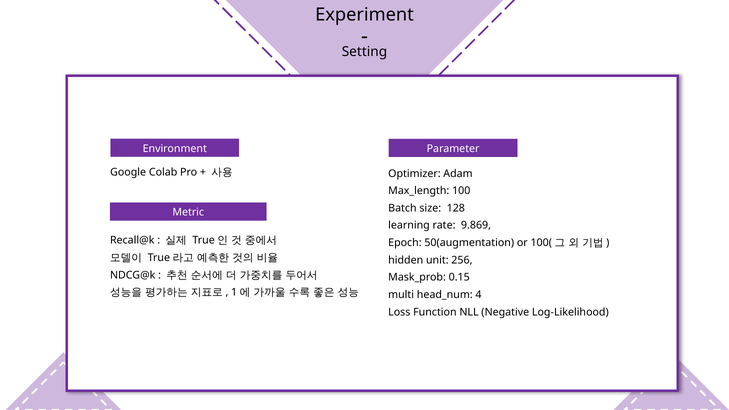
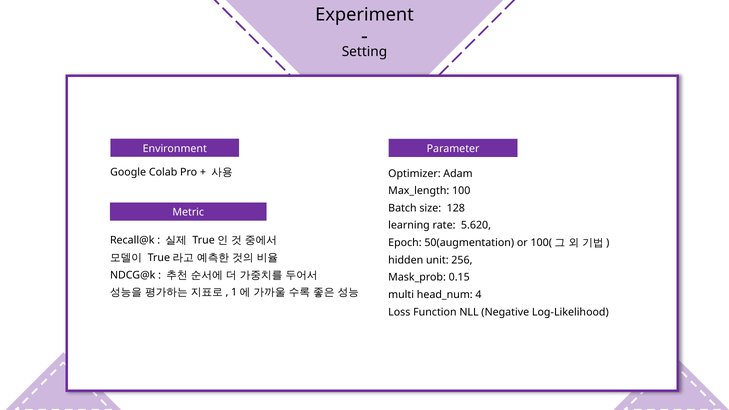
9.869: 9.869 -> 5.620
